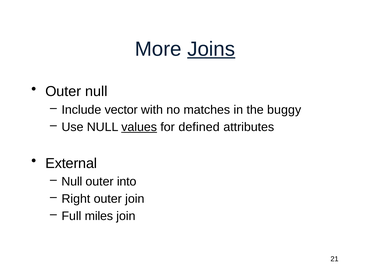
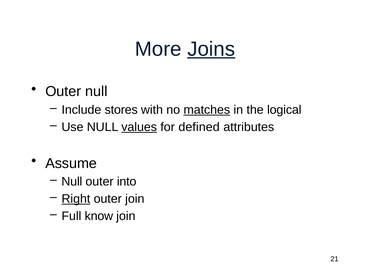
vector: vector -> stores
matches underline: none -> present
buggy: buggy -> logical
External: External -> Assume
Right underline: none -> present
miles: miles -> know
